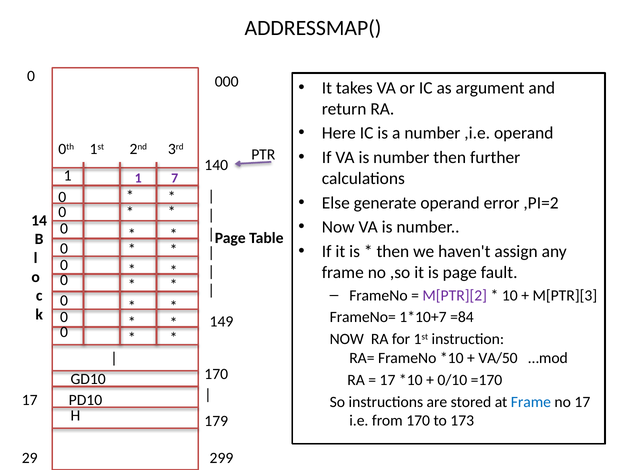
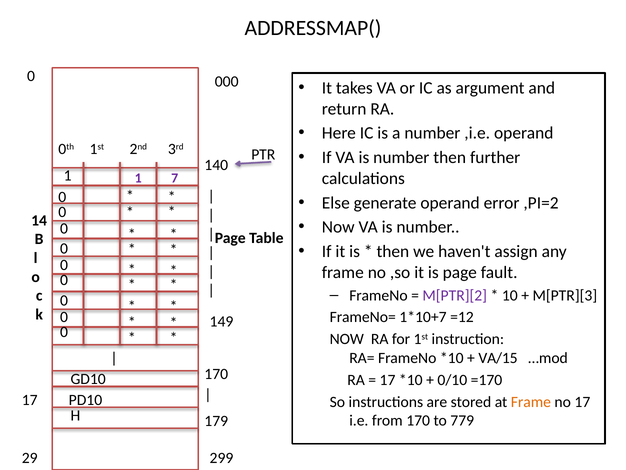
=84: =84 -> =12
VA/50: VA/50 -> VA/15
Frame at (531, 401) colour: blue -> orange
173: 173 -> 779
